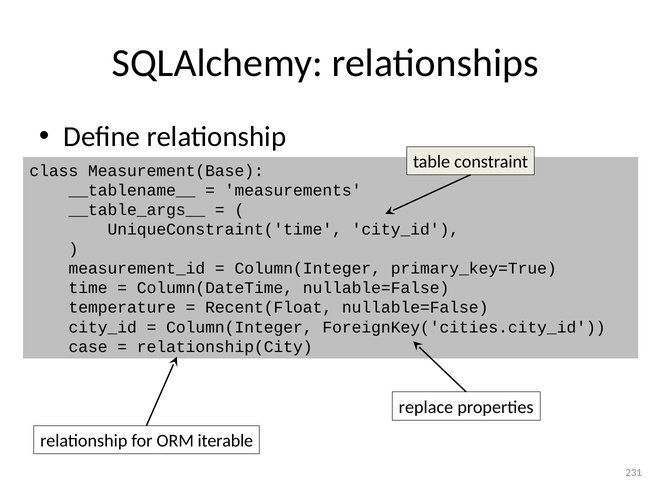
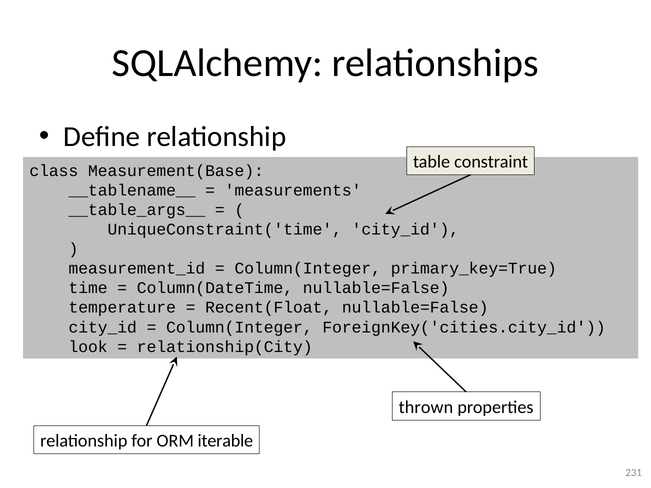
case: case -> look
replace: replace -> thrown
